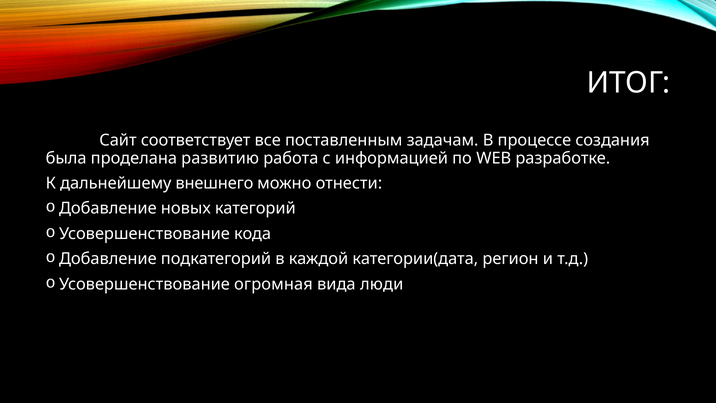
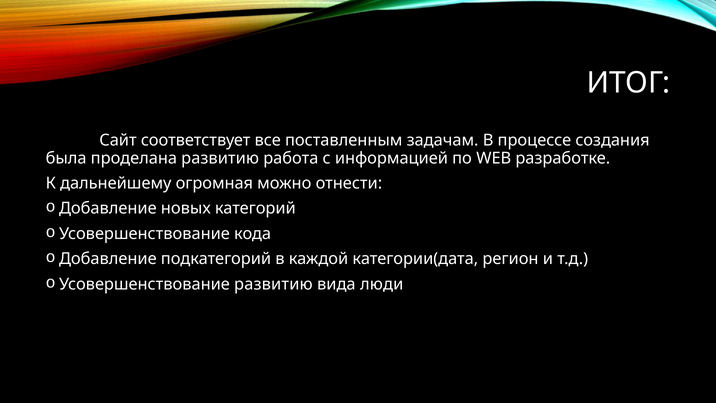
внешнего: внешнего -> огромная
Усовершенствование огромная: огромная -> развитию
